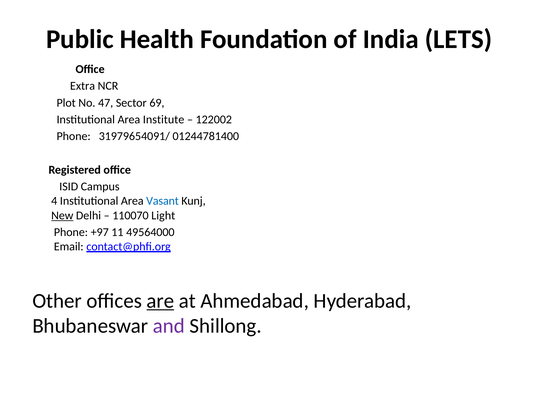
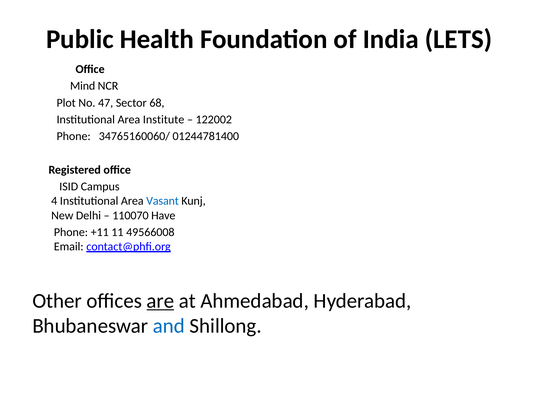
Extra: Extra -> Mind
69: 69 -> 68
31979654091/: 31979654091/ -> 34765160060/
New underline: present -> none
Light: Light -> Have
+97: +97 -> +11
49564000: 49564000 -> 49566008
and colour: purple -> blue
